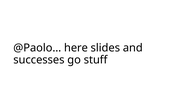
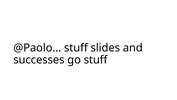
@Paolo… here: here -> stuff
